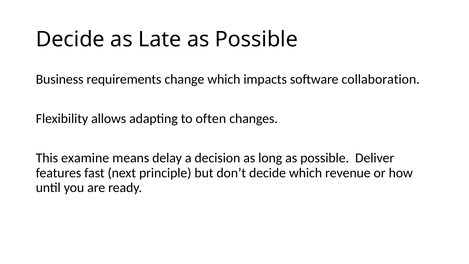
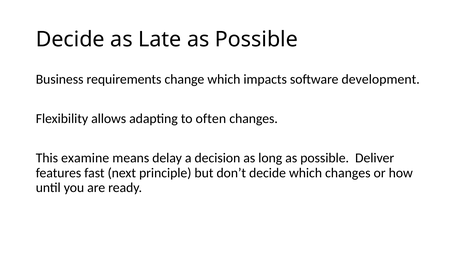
collaboration: collaboration -> development
which revenue: revenue -> changes
